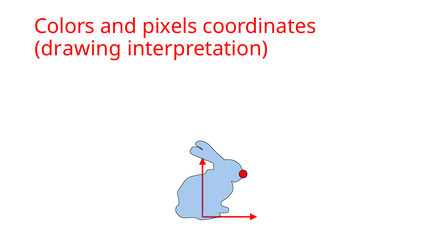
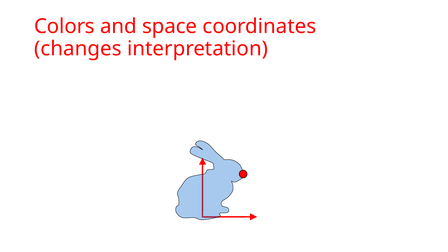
pixels: pixels -> space
drawing: drawing -> changes
